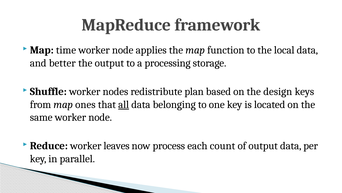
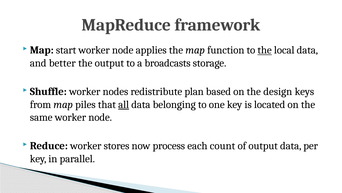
time: time -> start
the at (265, 50) underline: none -> present
processing: processing -> broadcasts
ones: ones -> piles
leaves: leaves -> stores
